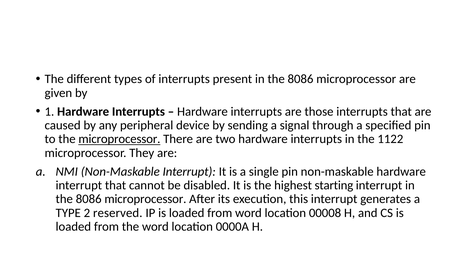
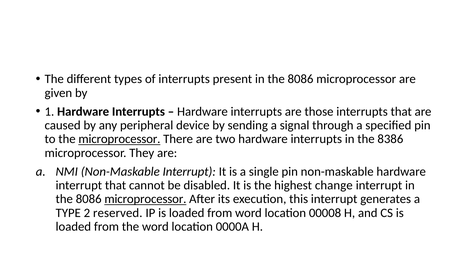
1122: 1122 -> 8386
starting: starting -> change
microprocessor at (145, 199) underline: none -> present
